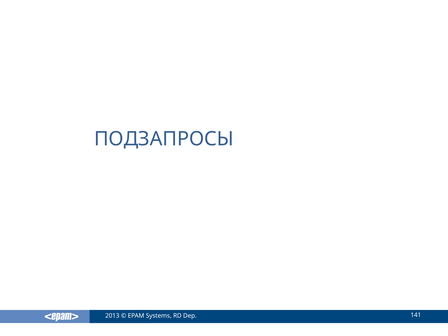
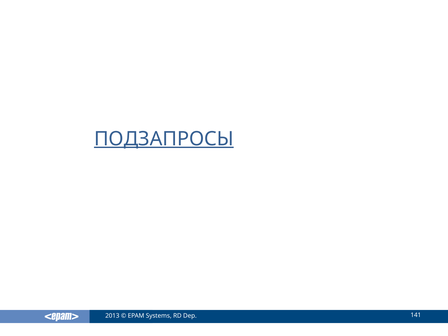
ПОДЗАПРОСЫ underline: none -> present
